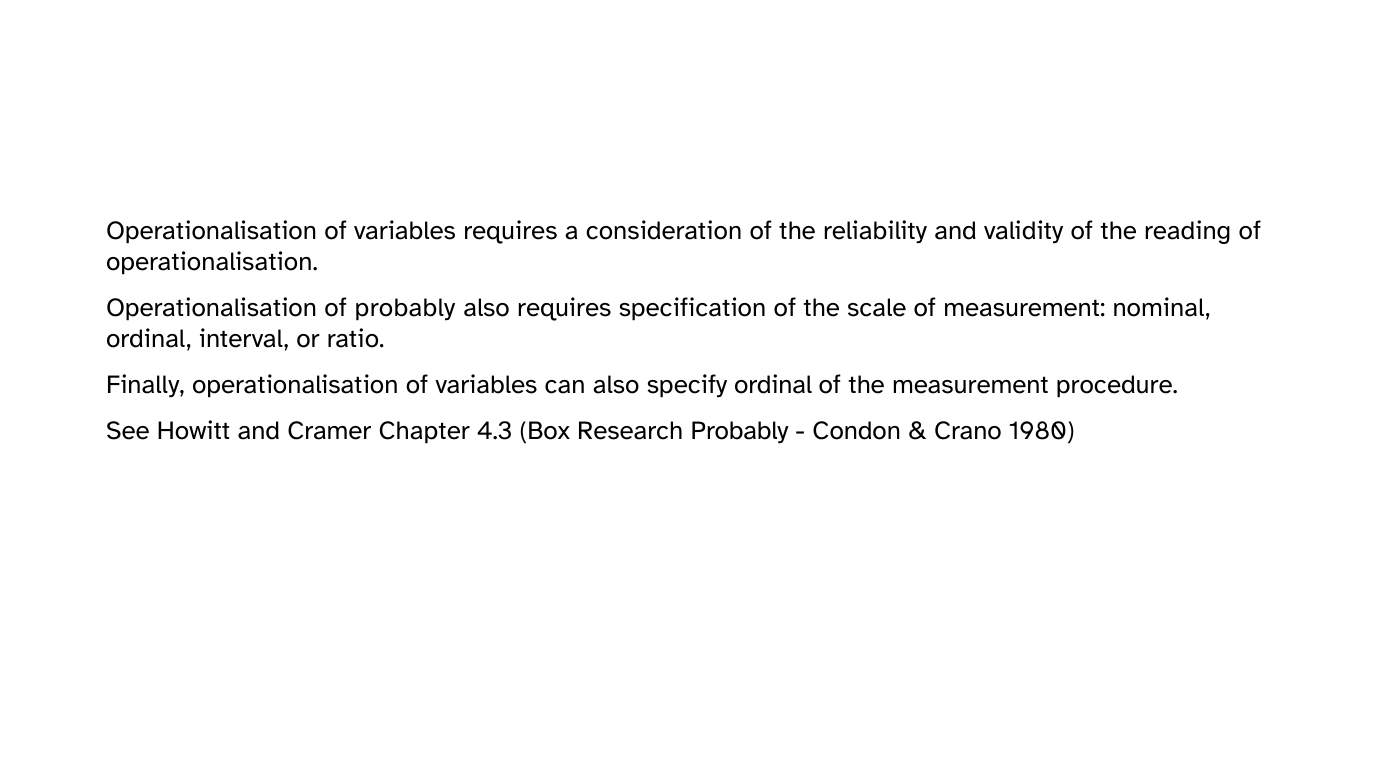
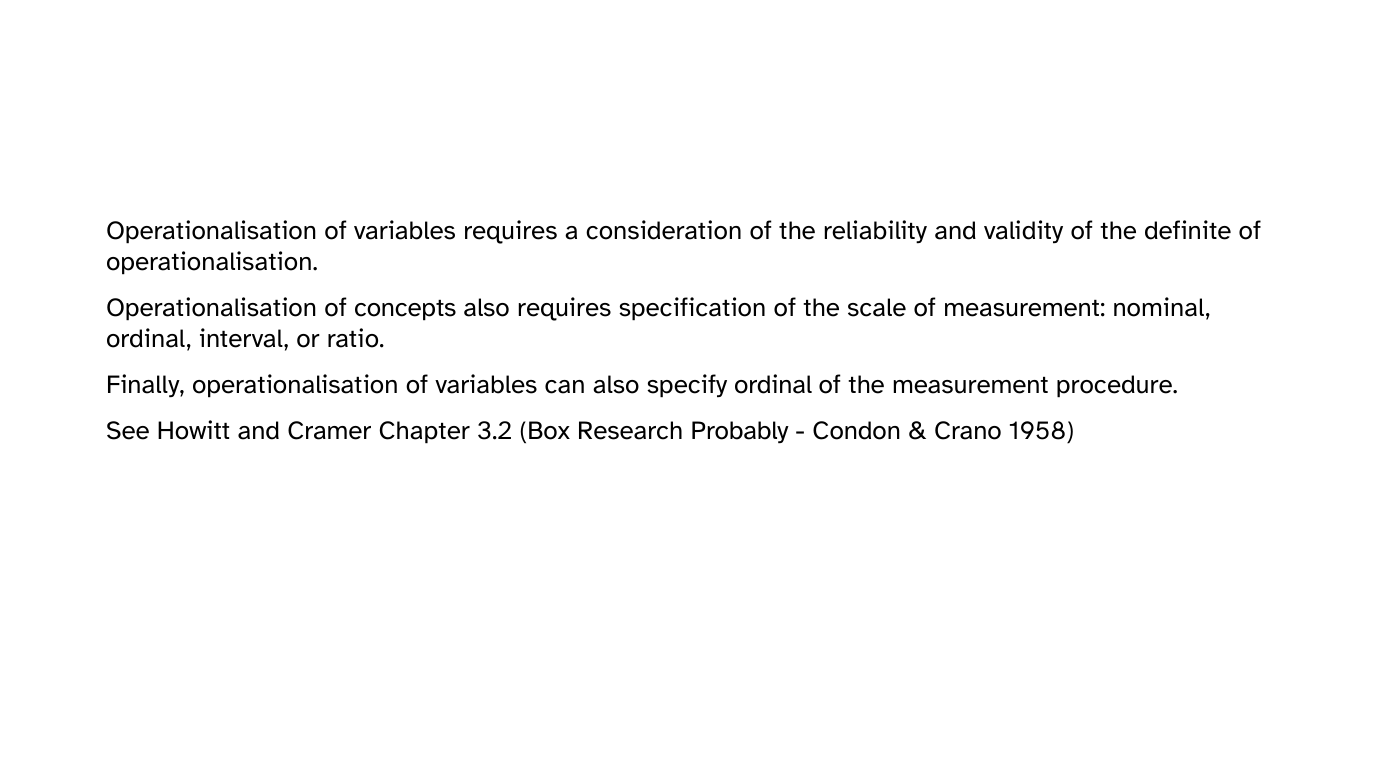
reading: reading -> definite
of probably: probably -> concepts
4.3: 4.3 -> 3.2
1980: 1980 -> 1958
